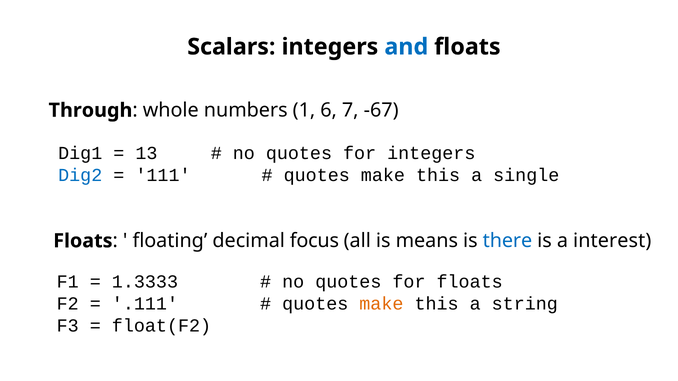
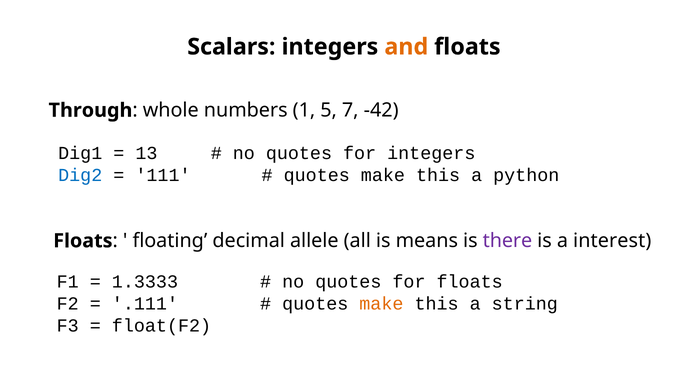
and colour: blue -> orange
6: 6 -> 5
-67: -67 -> -42
single: single -> python
focus: focus -> allele
there colour: blue -> purple
